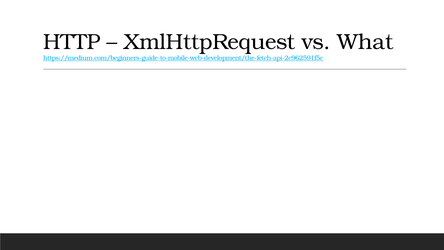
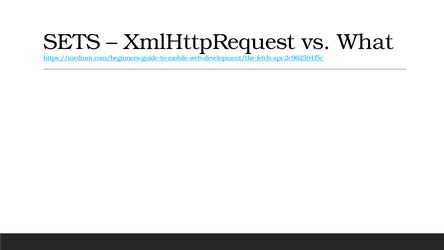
HTTP: HTTP -> SETS
